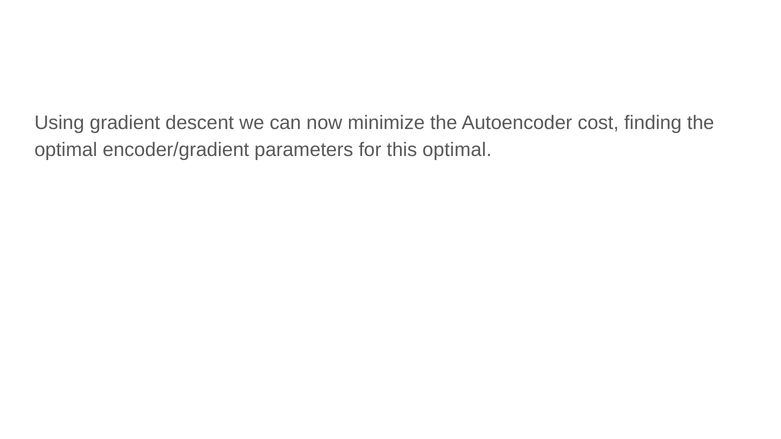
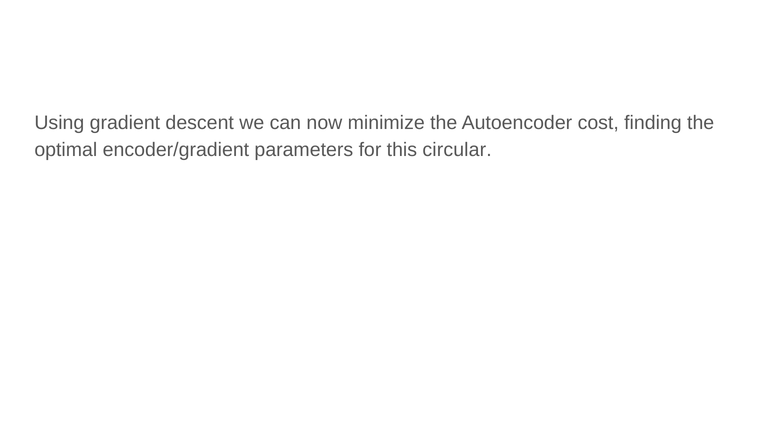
this optimal: optimal -> circular
